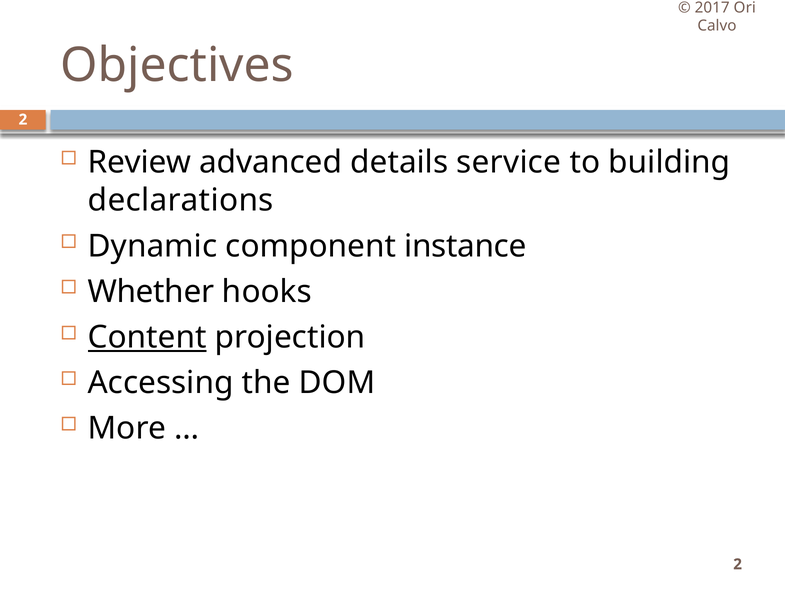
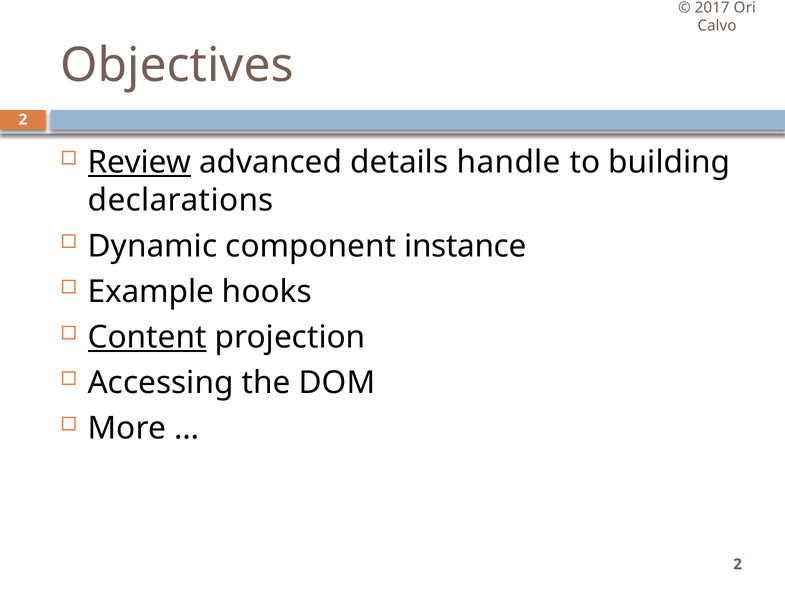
Review underline: none -> present
service: service -> handle
Whether: Whether -> Example
